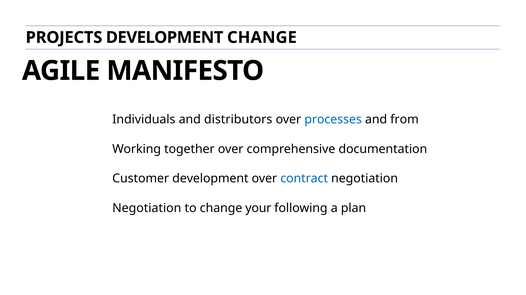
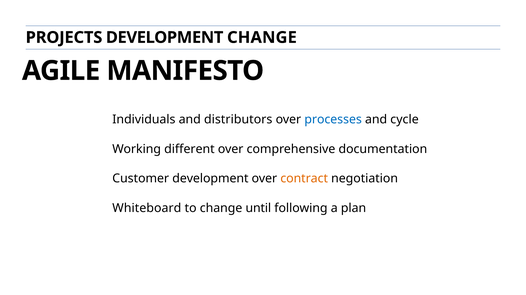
from: from -> cycle
together: together -> different
contract colour: blue -> orange
Negotiation at (147, 208): Negotiation -> Whiteboard
your: your -> until
